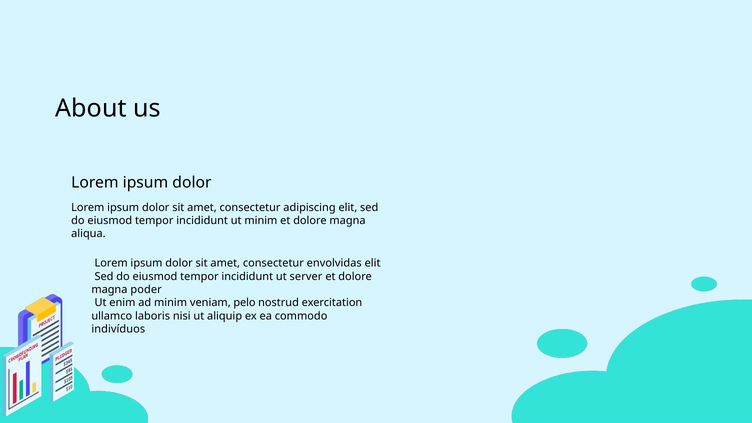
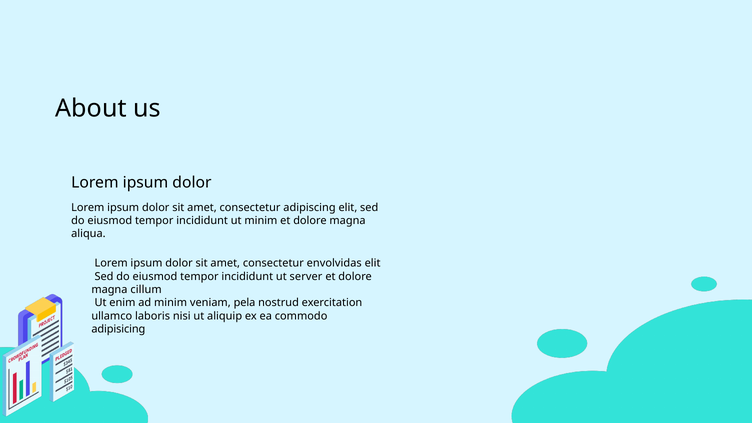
poder: poder -> cillum
pelo: pelo -> pela
indivíduos: indivíduos -> adipisicing
